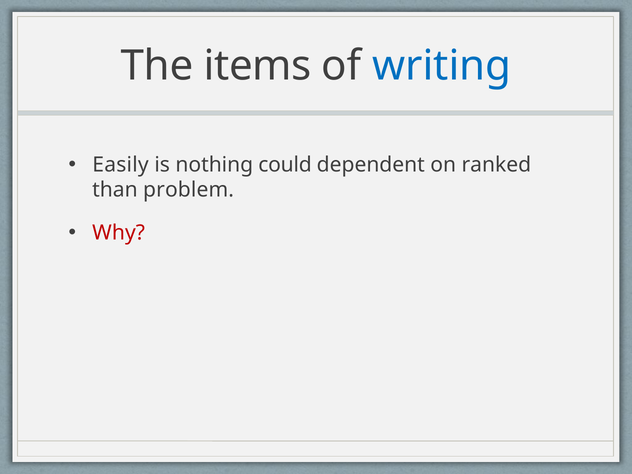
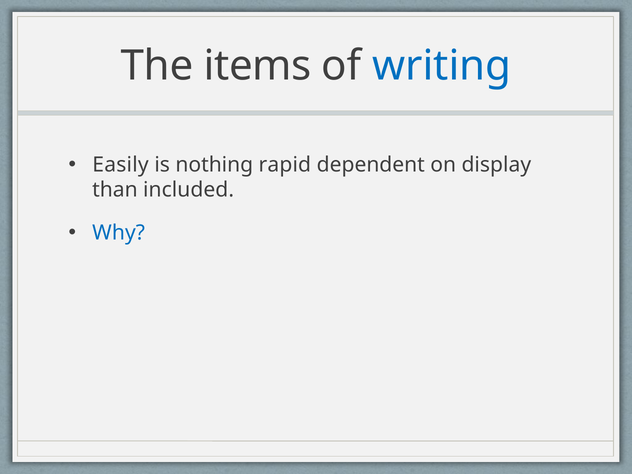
could: could -> rapid
ranked: ranked -> display
problem: problem -> included
Why colour: red -> blue
